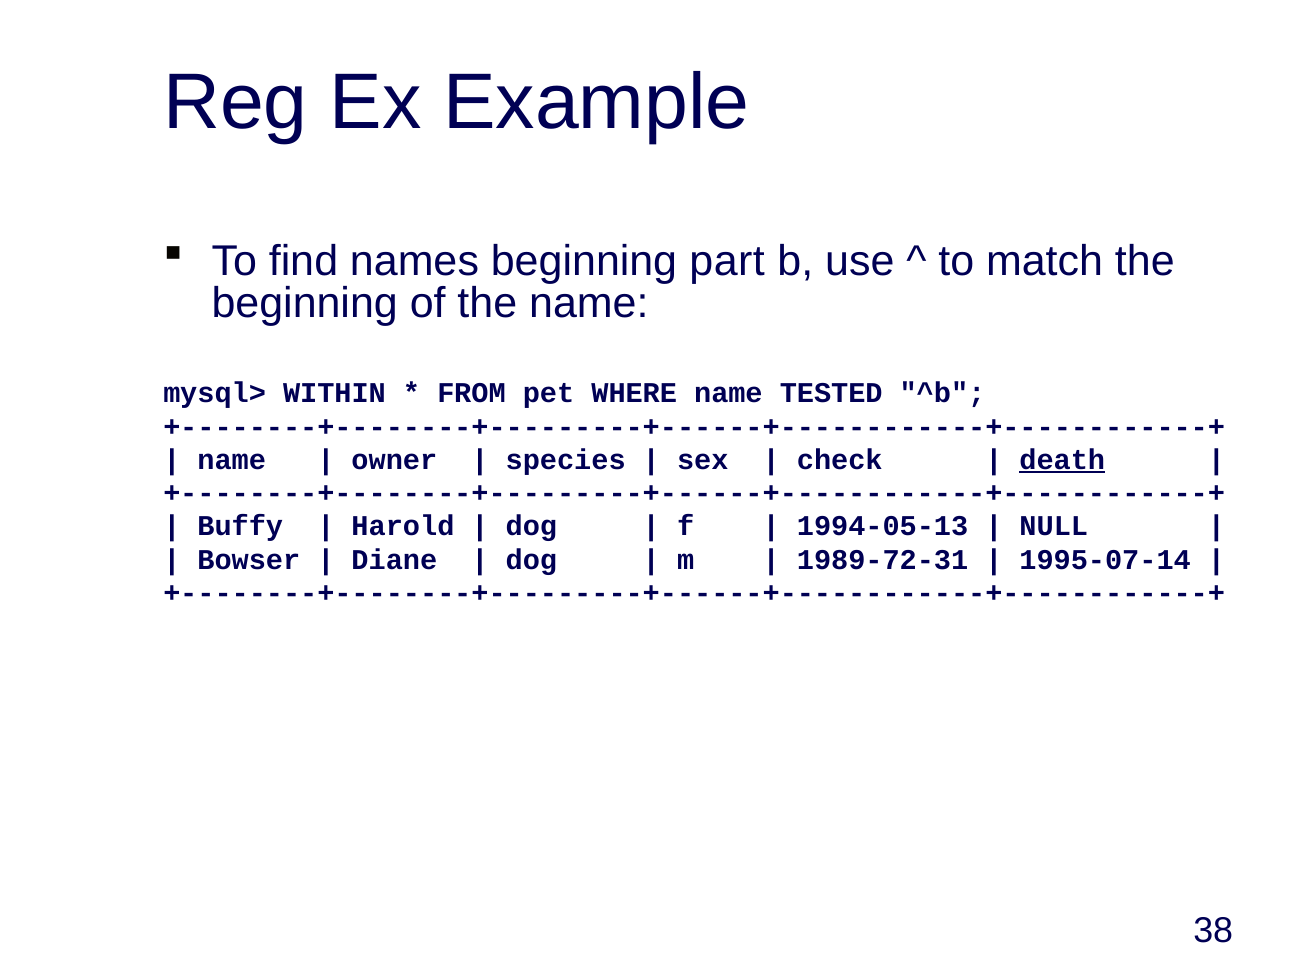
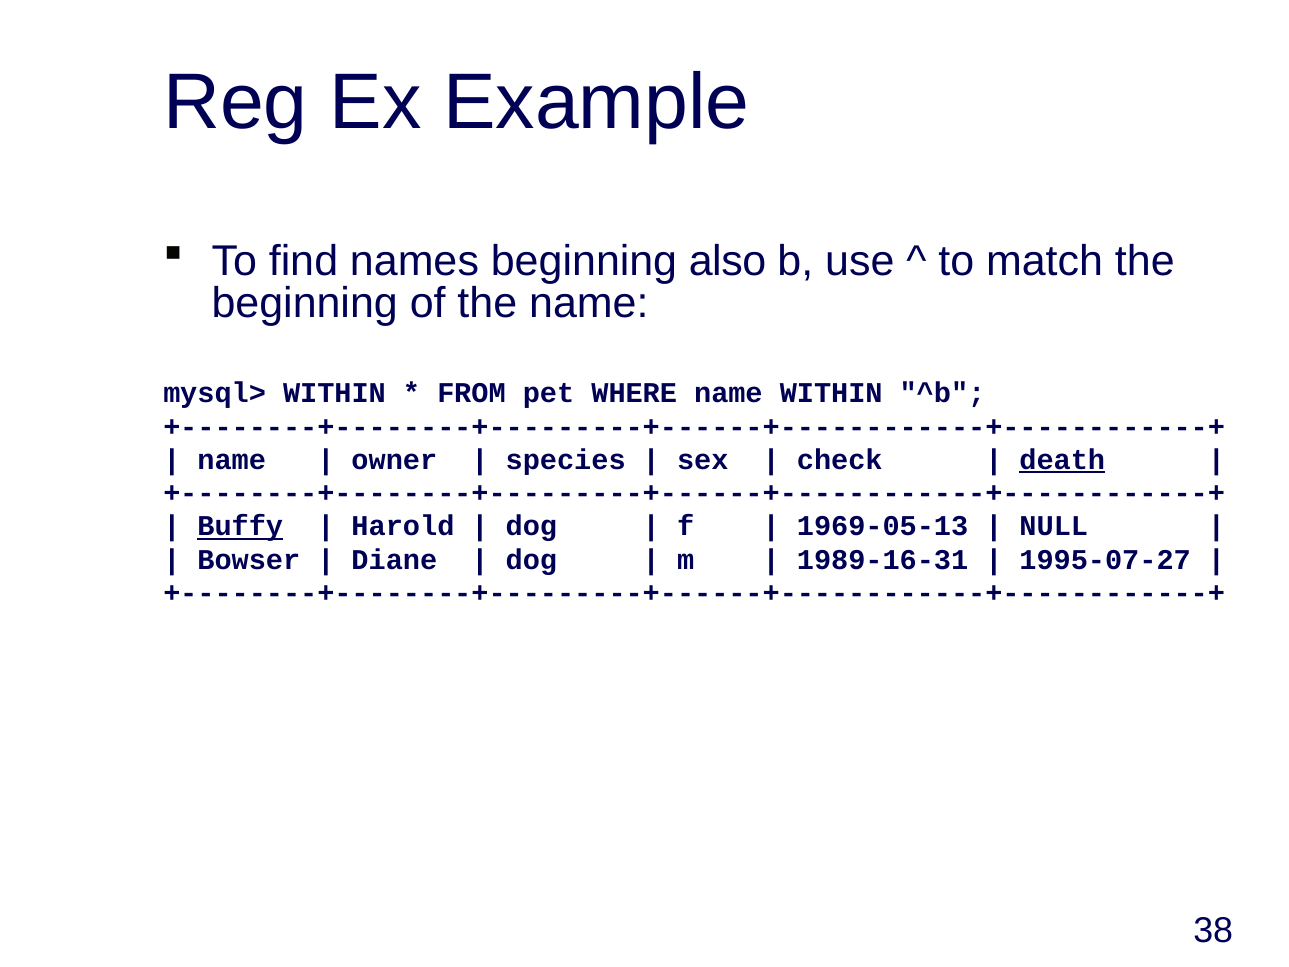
part: part -> also
name TESTED: TESTED -> WITHIN
Buffy underline: none -> present
1994-05-13: 1994-05-13 -> 1969-05-13
1989-72-31: 1989-72-31 -> 1989-16-31
1995-07-14: 1995-07-14 -> 1995-07-27
